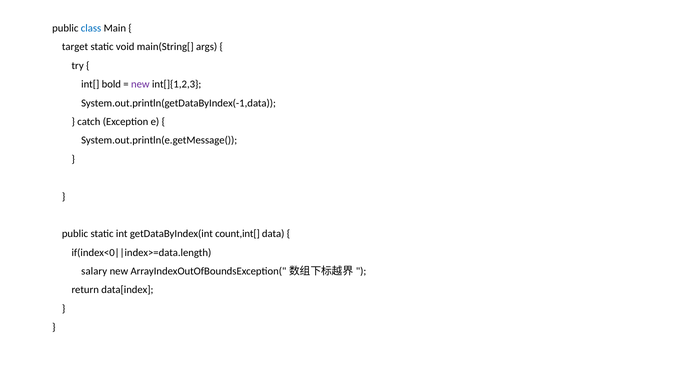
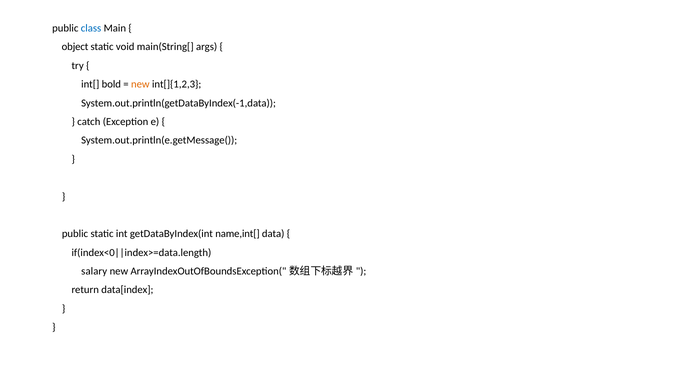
target: target -> object
new at (140, 84) colour: purple -> orange
count,int[: count,int[ -> name,int[
